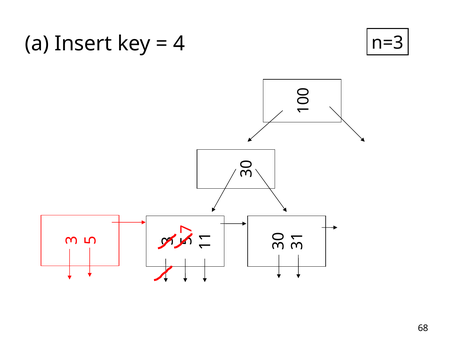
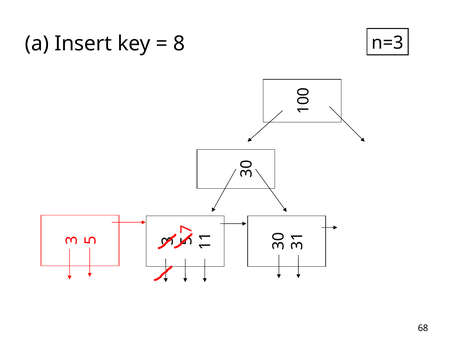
4: 4 -> 8
